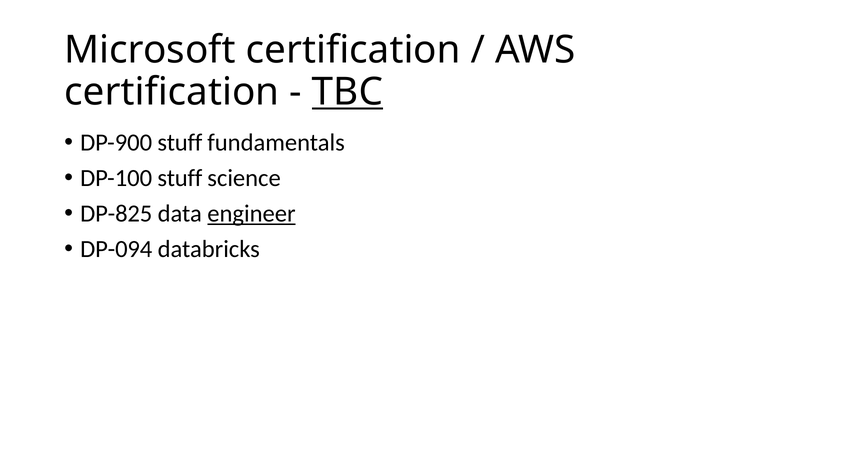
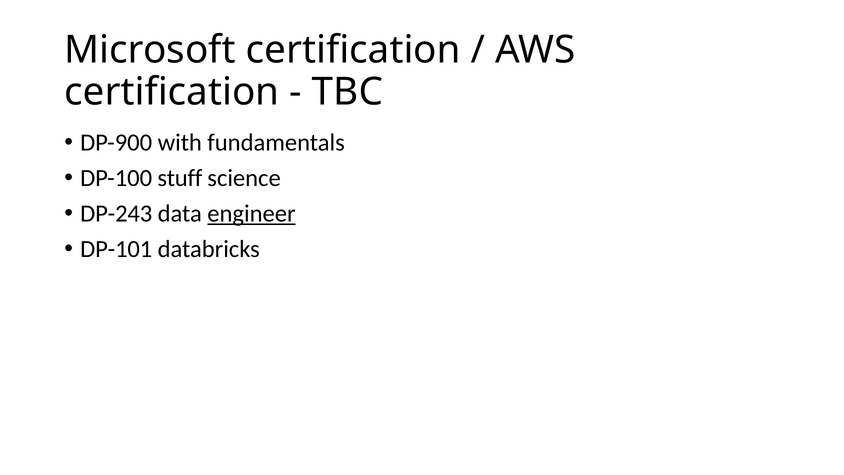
TBC underline: present -> none
DP-900 stuff: stuff -> with
DP-825: DP-825 -> DP-243
DP-094: DP-094 -> DP-101
